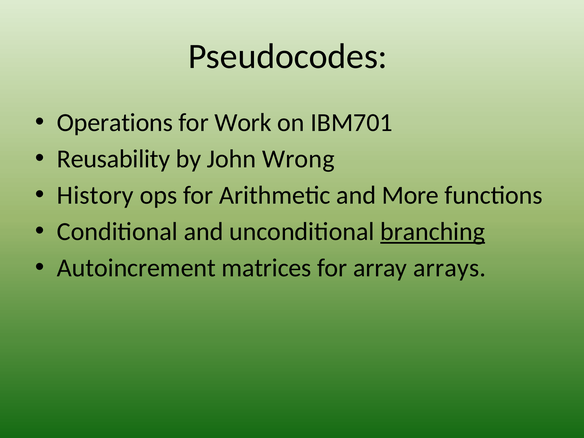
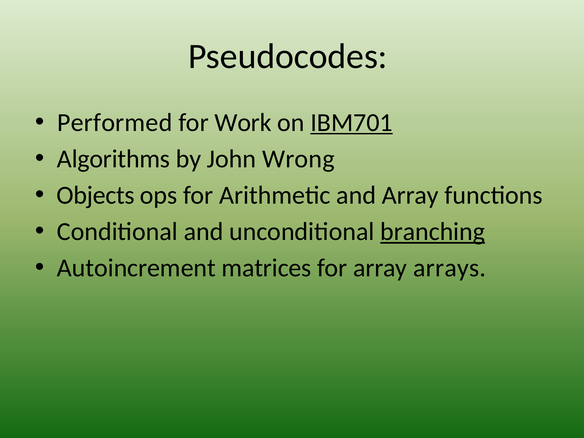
Operations: Operations -> Performed
IBM701 underline: none -> present
Reusability: Reusability -> Algorithms
History: History -> Objects
and More: More -> Array
